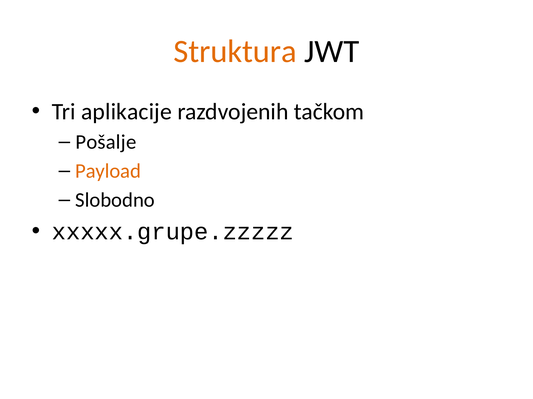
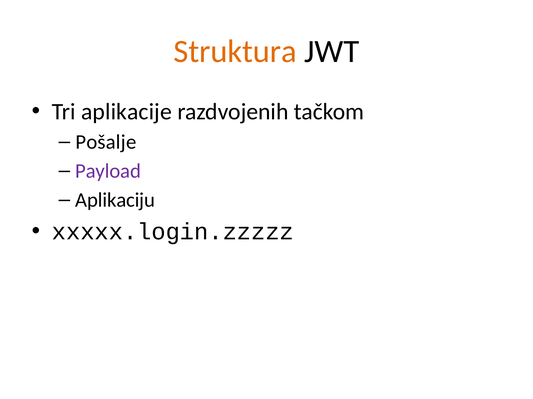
Payload colour: orange -> purple
Slobodno: Slobodno -> Aplikaciju
xxxxx.grupe.zzzzz: xxxxx.grupe.zzzzz -> xxxxx.login.zzzzz
